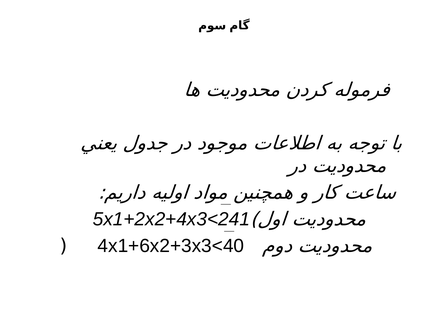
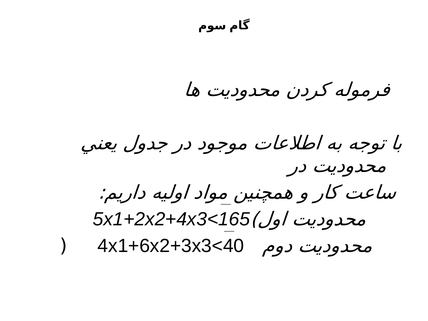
5x1+2x2+4x3<241: 5x1+2x2+4x3<241 -> 5x1+2x2+4x3<165
